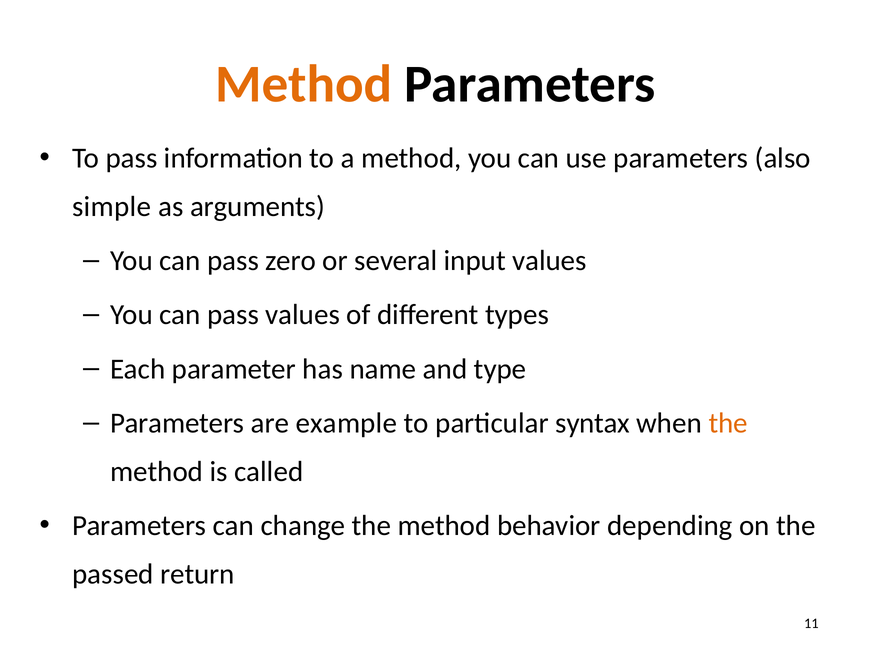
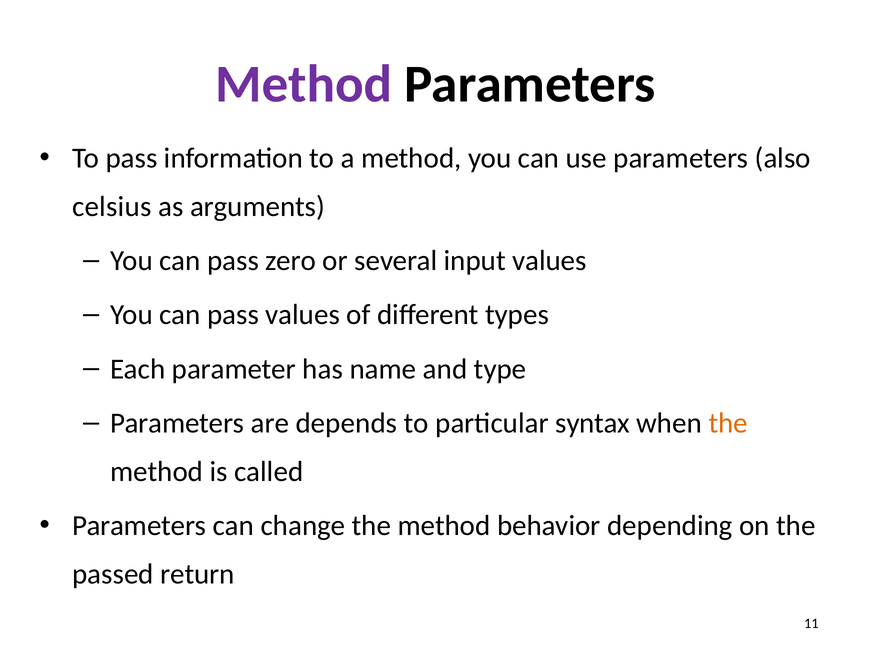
Method at (304, 84) colour: orange -> purple
simple: simple -> celsius
example: example -> depends
